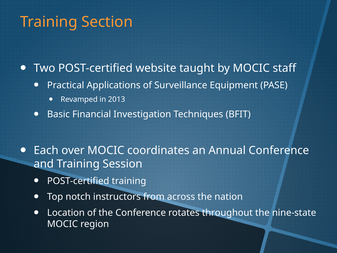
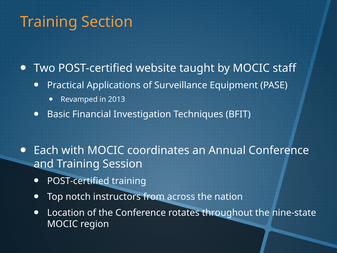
over: over -> with
